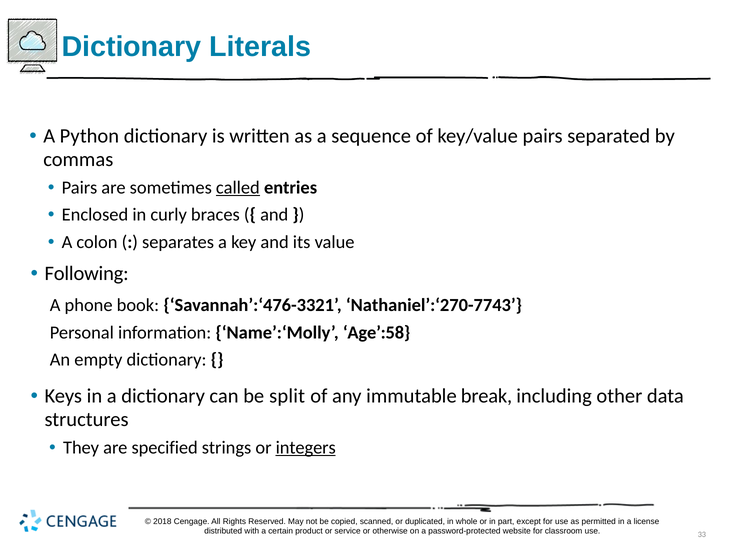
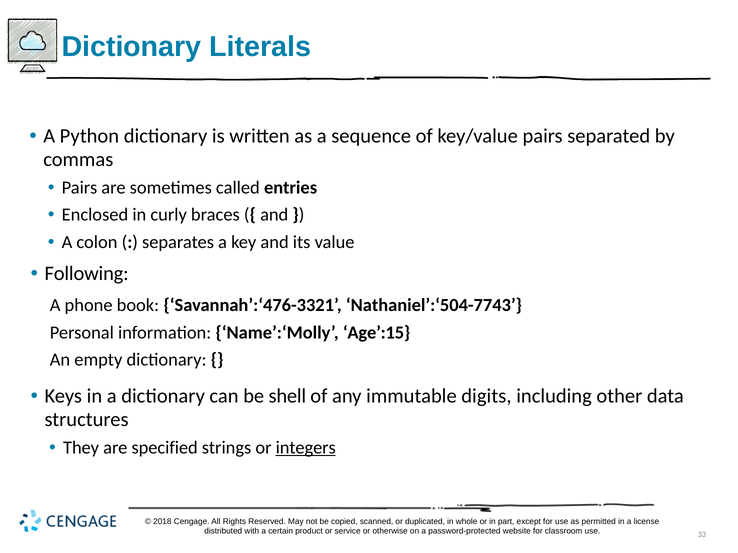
called underline: present -> none
Nathaniel’:‘270-7743: Nathaniel’:‘270-7743 -> Nathaniel’:‘504-7743
Age’:58: Age’:58 -> Age’:15
split: split -> shell
break: break -> digits
